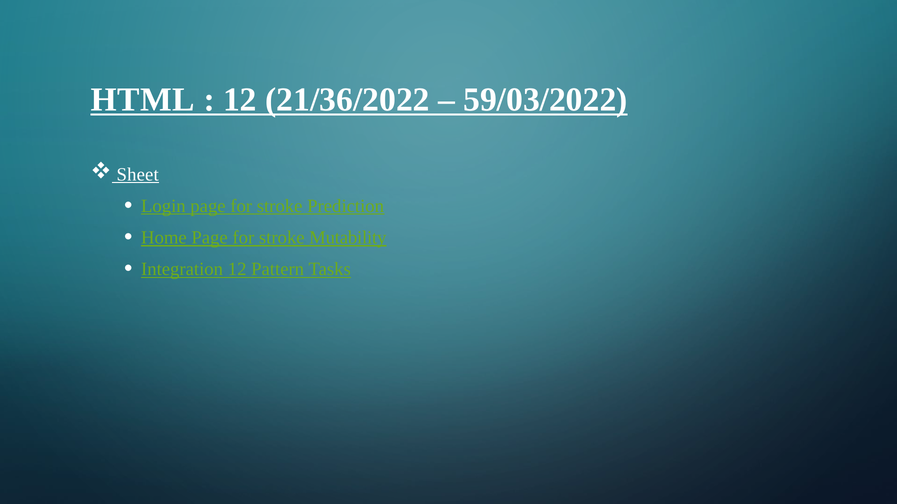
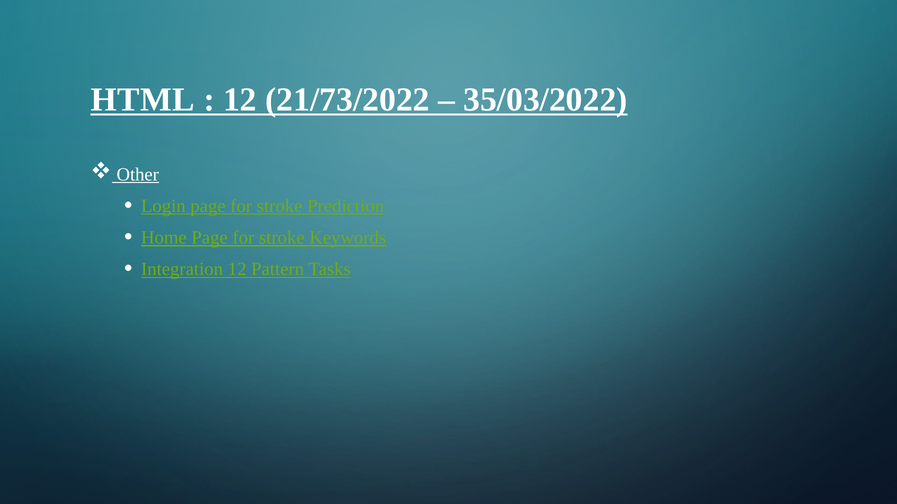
21/36/2022: 21/36/2022 -> 21/73/2022
59/03/2022: 59/03/2022 -> 35/03/2022
Sheet: Sheet -> Other
Mutability: Mutability -> Keywords
